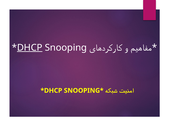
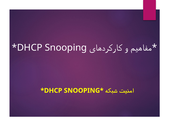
DHCP underline: present -> none
